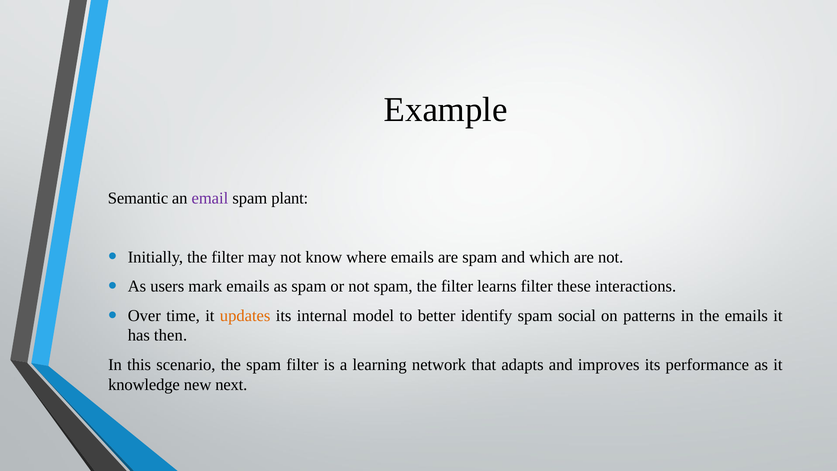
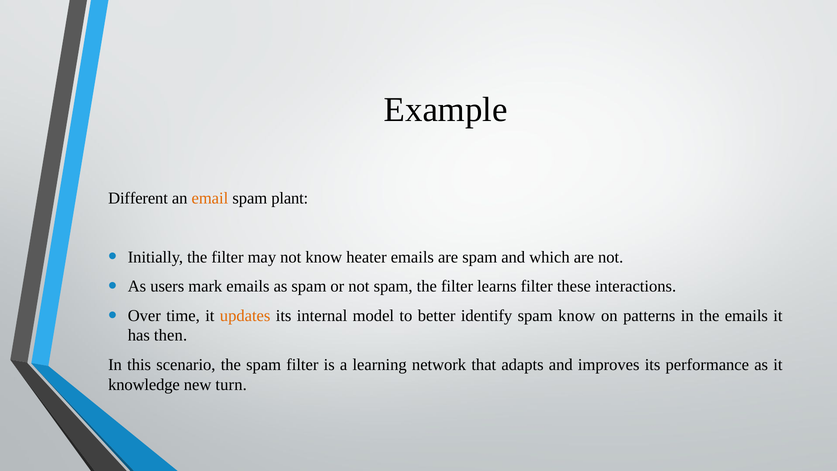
Semantic: Semantic -> Different
email colour: purple -> orange
where: where -> heater
spam social: social -> know
next: next -> turn
